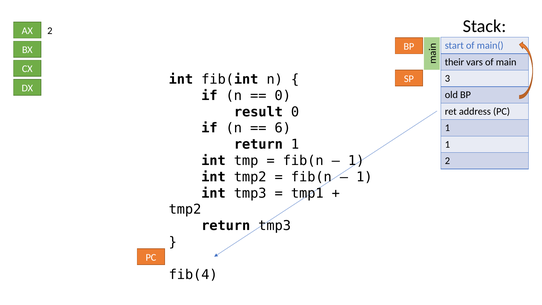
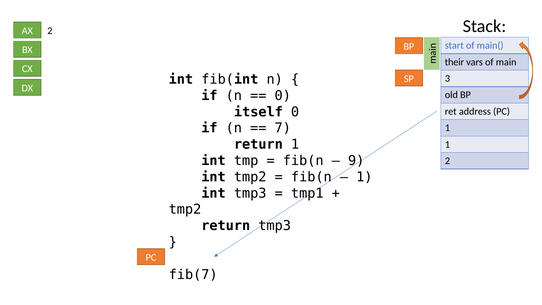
result: result -> itself
6: 6 -> 7
1 at (356, 161): 1 -> 9
fib(4: fib(4 -> fib(7
